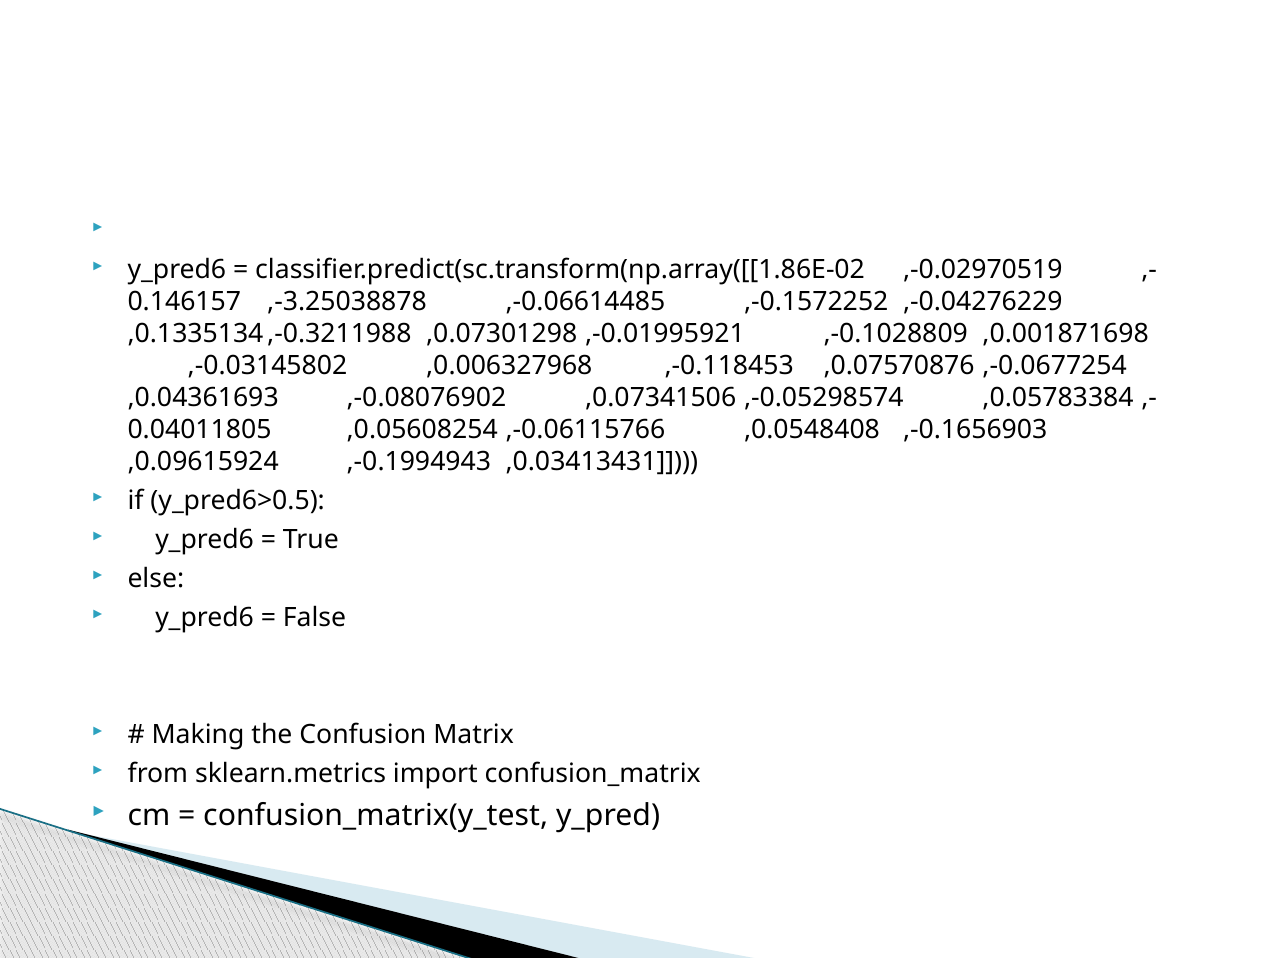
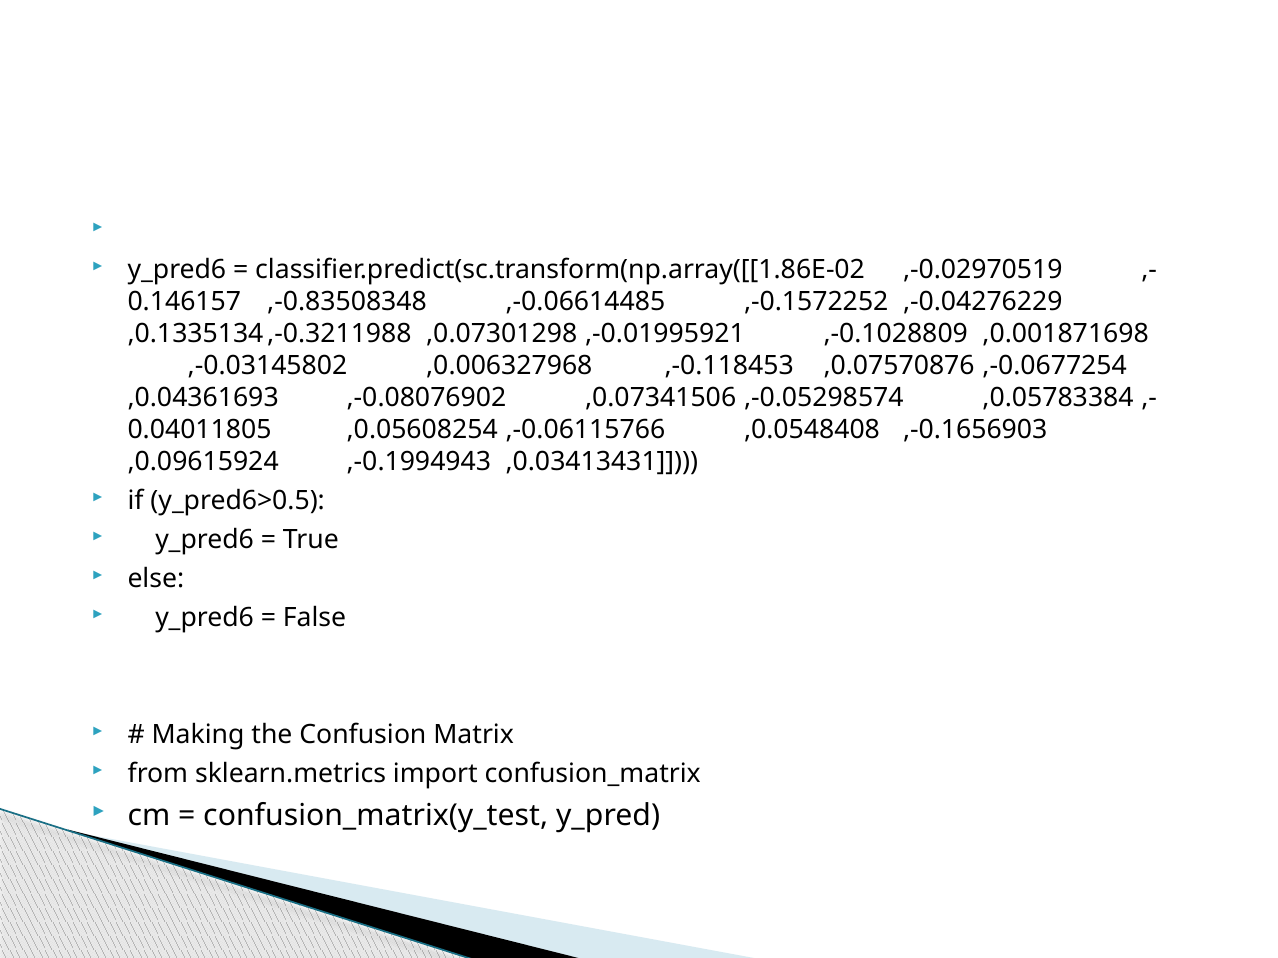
,-3.25038878: ,-3.25038878 -> ,-0.83508348
